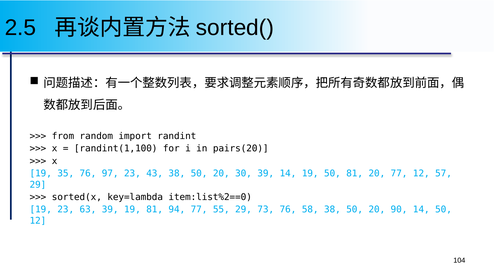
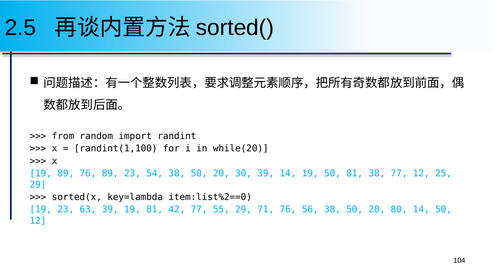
pairs(20: pairs(20 -> while(20
19 35: 35 -> 89
76 97: 97 -> 89
43: 43 -> 54
81 20: 20 -> 38
57: 57 -> 25
94: 94 -> 42
73: 73 -> 71
58: 58 -> 56
90: 90 -> 80
